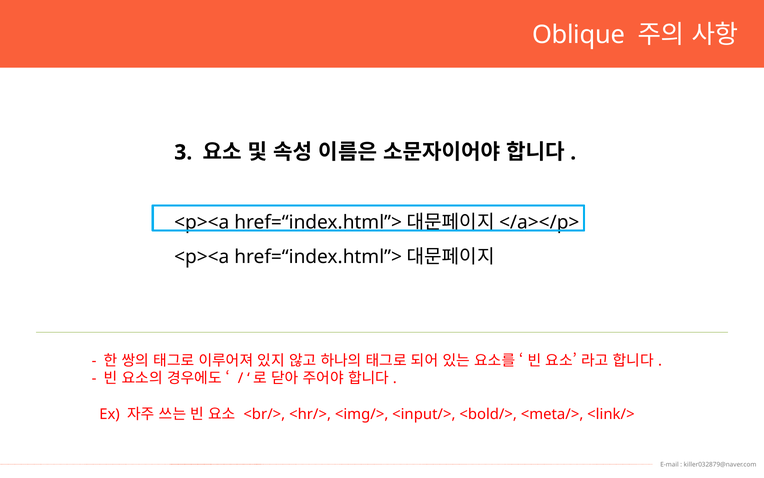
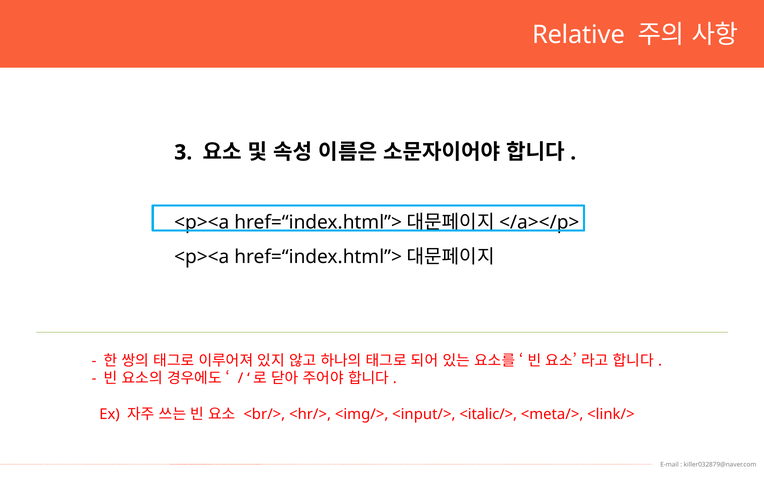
Oblique: Oblique -> Relative
<bold/>: <bold/> -> <italic/>
